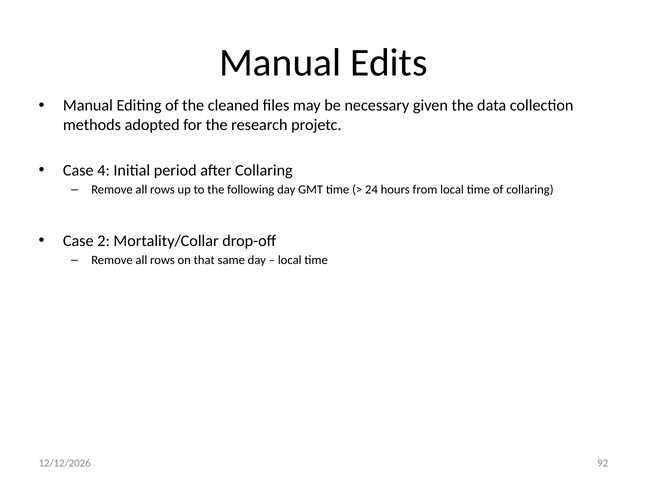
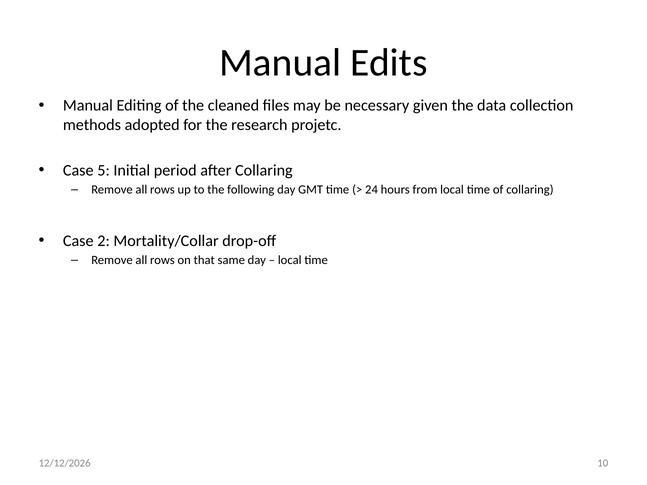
4: 4 -> 5
92: 92 -> 10
